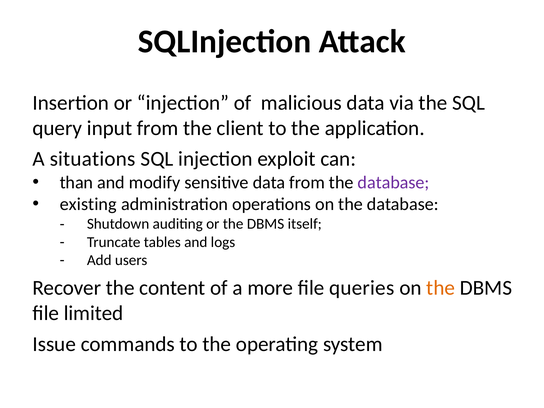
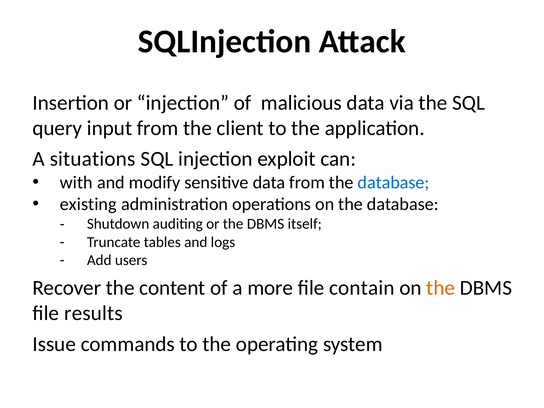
than: than -> with
database at (394, 182) colour: purple -> blue
queries: queries -> contain
limited: limited -> results
